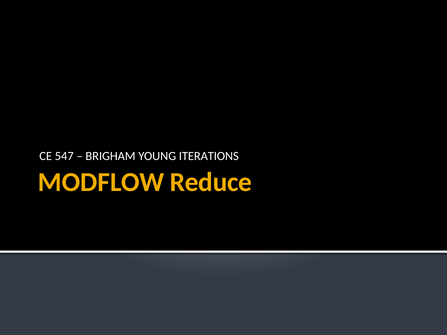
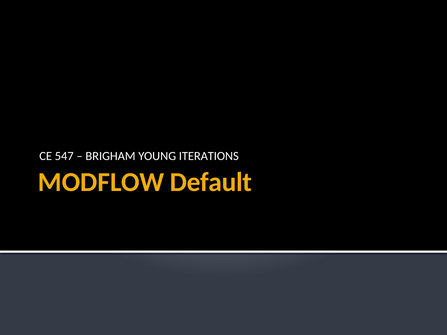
Reduce: Reduce -> Default
